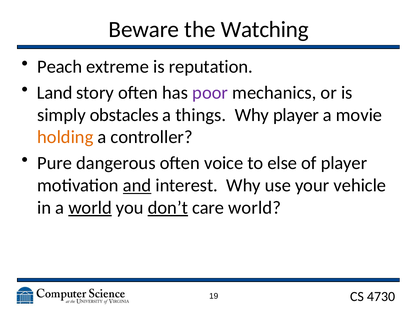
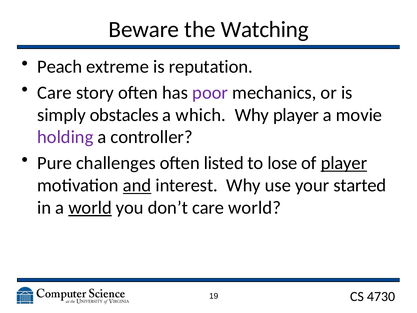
Land at (55, 93): Land -> Care
things: things -> which
holding colour: orange -> purple
dangerous: dangerous -> challenges
voice: voice -> listed
else: else -> lose
player at (344, 163) underline: none -> present
vehicle: vehicle -> started
don’t underline: present -> none
